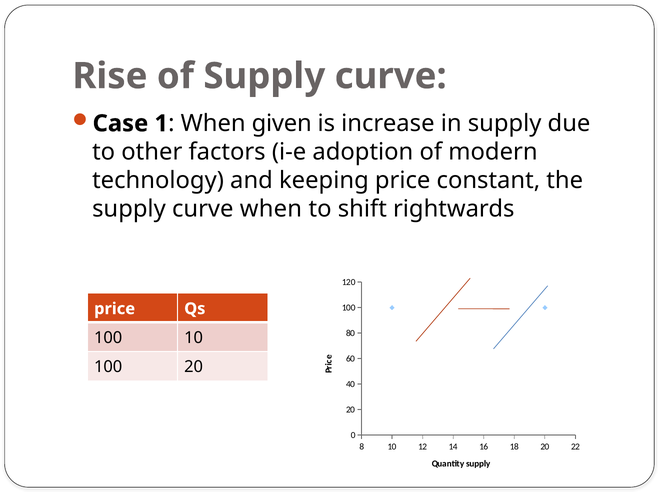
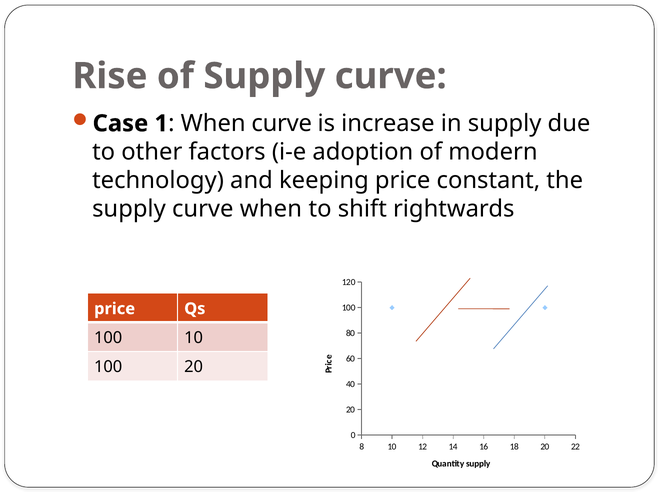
When given: given -> curve
